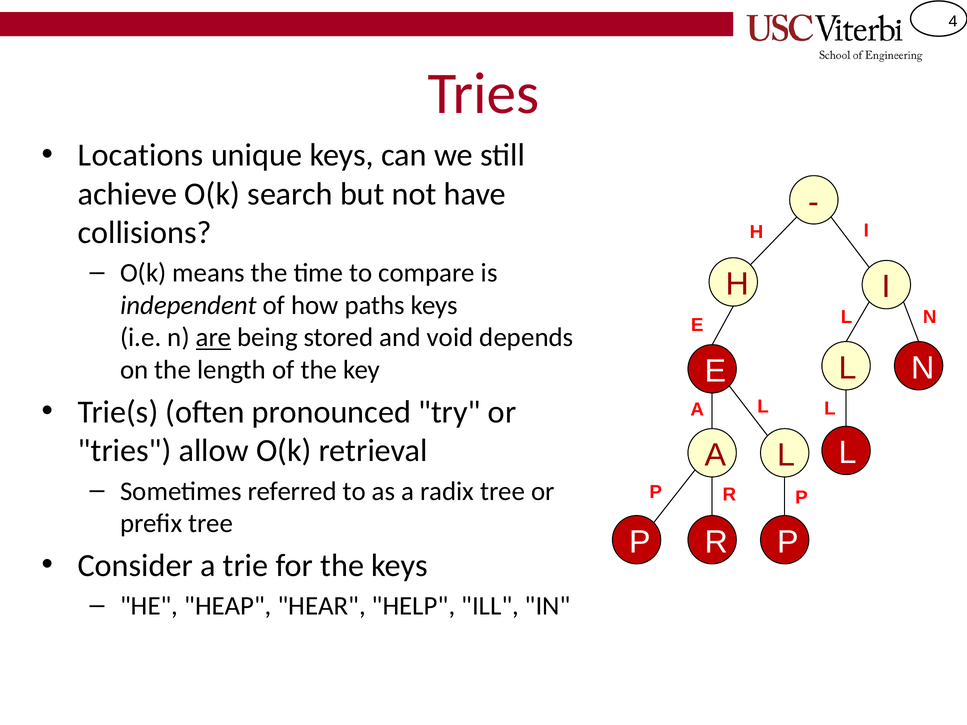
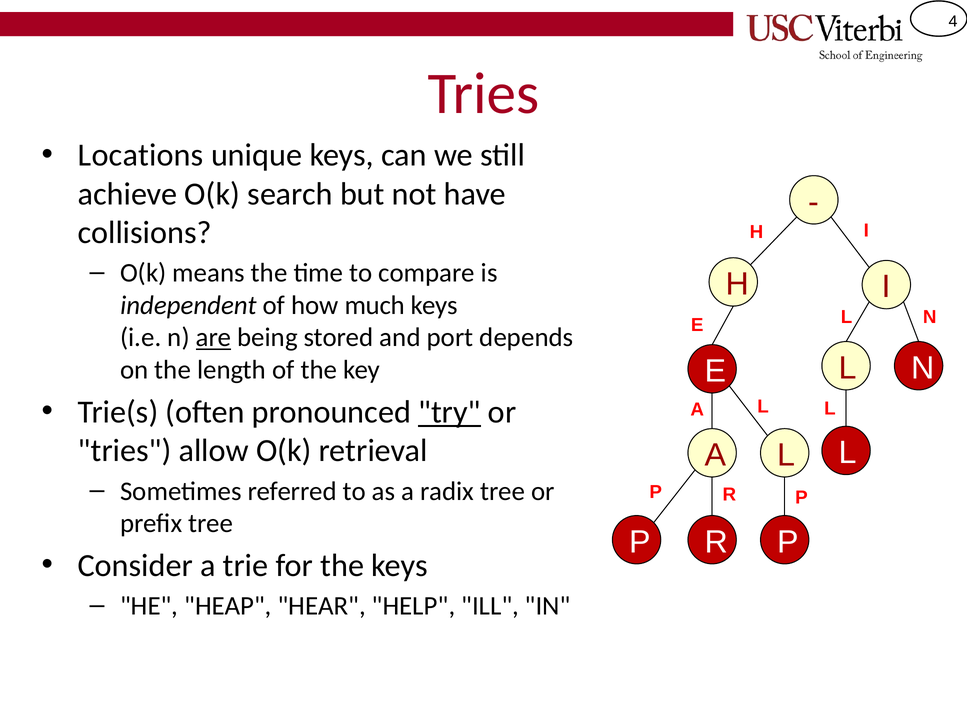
paths: paths -> much
void: void -> port
try underline: none -> present
